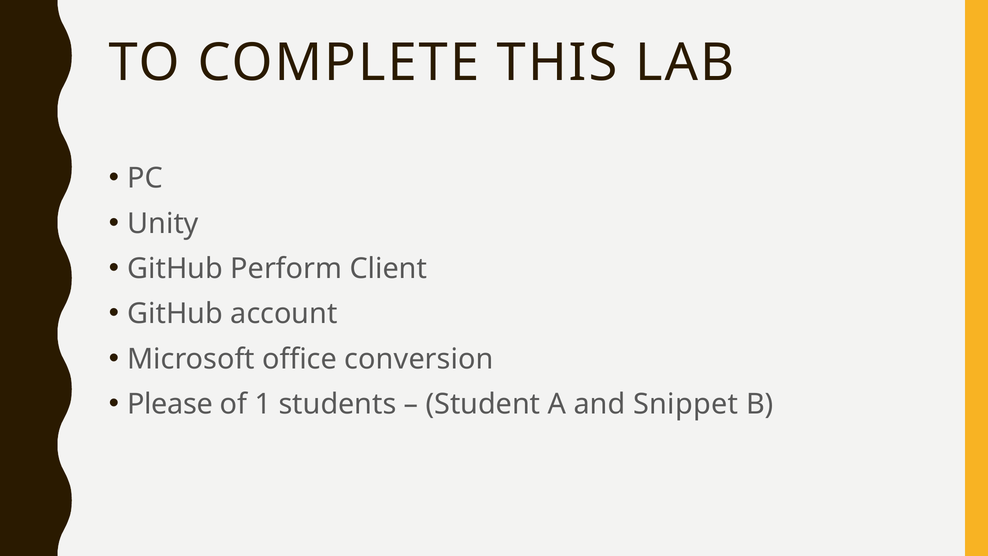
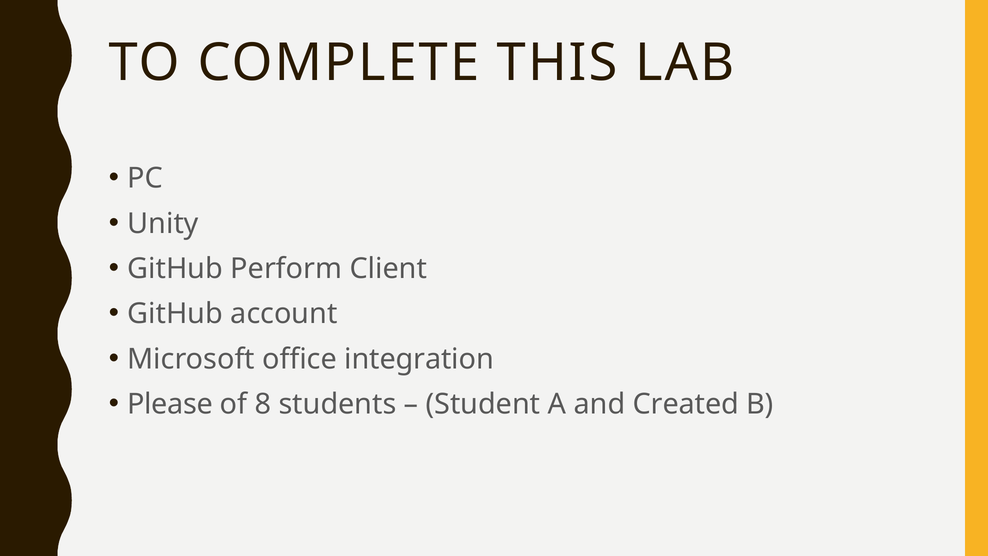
conversion: conversion -> integration
1: 1 -> 8
Snippet: Snippet -> Created
